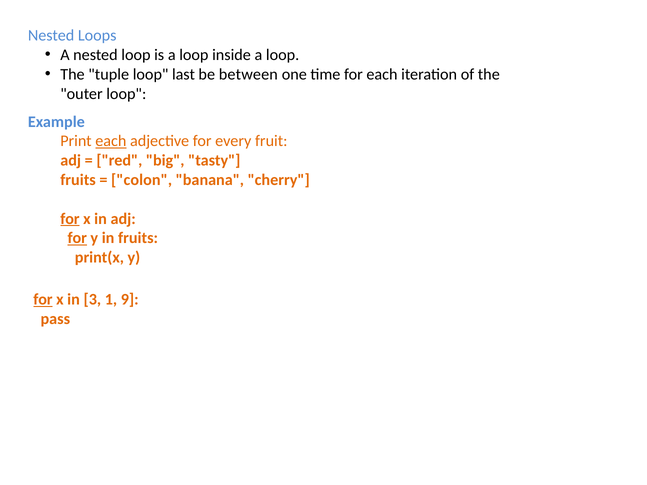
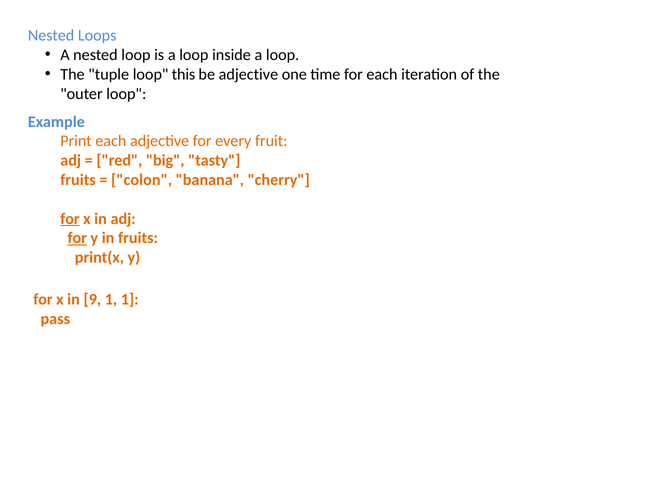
last: last -> this
be between: between -> adjective
each at (111, 141) underline: present -> none
for at (43, 300) underline: present -> none
3: 3 -> 9
1 9: 9 -> 1
